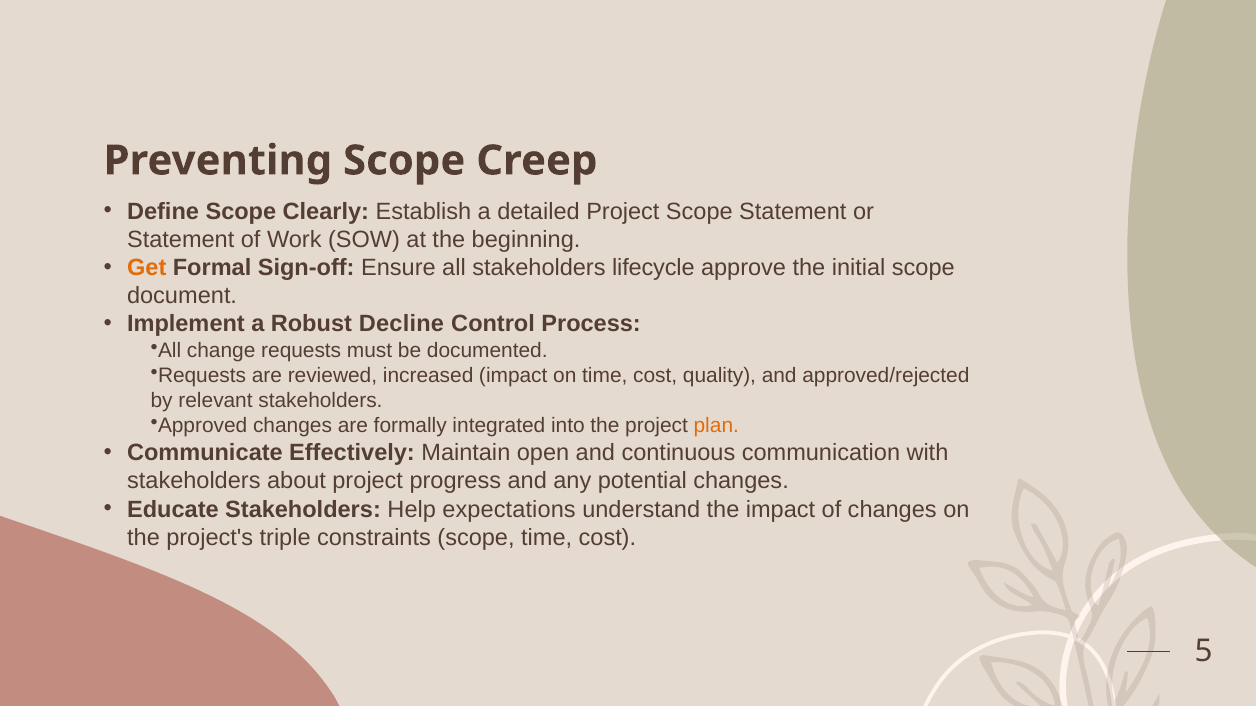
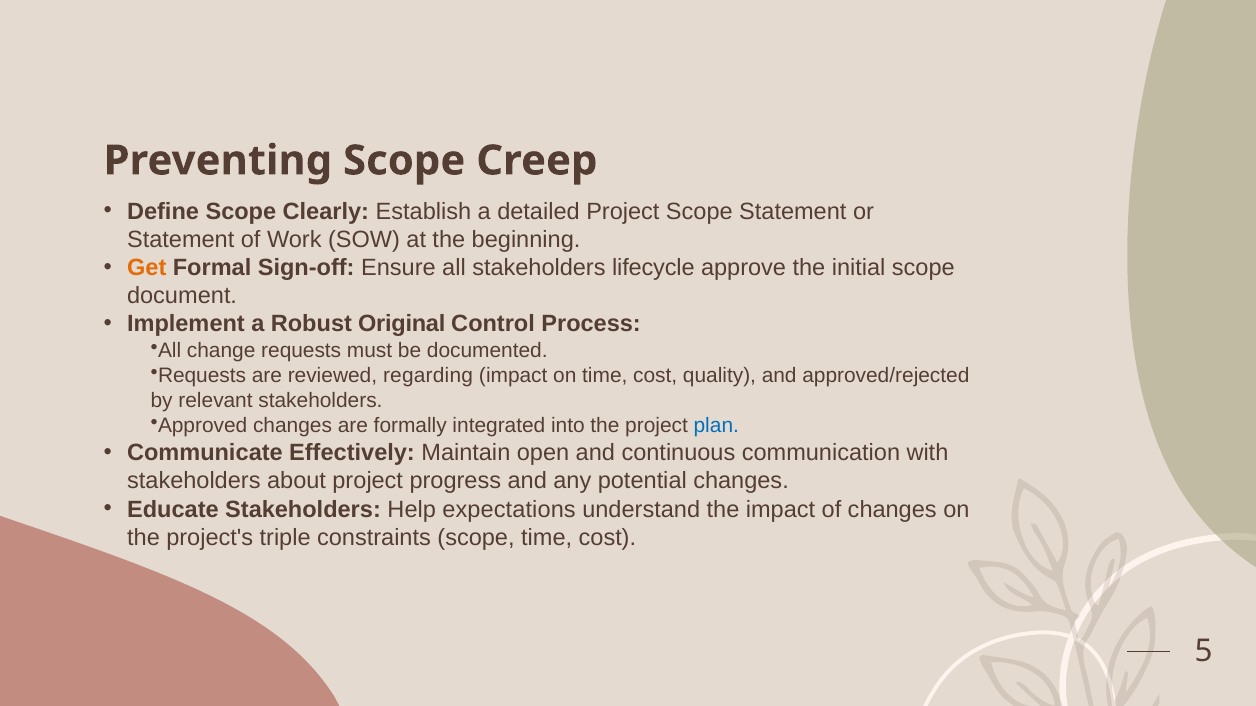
Decline: Decline -> Original
increased: increased -> regarding
plan colour: orange -> blue
